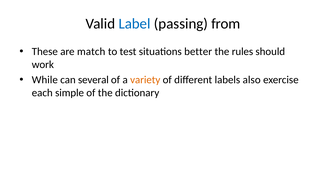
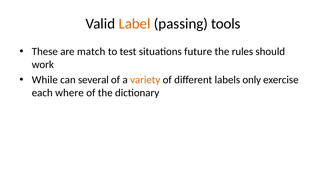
Label colour: blue -> orange
from: from -> tools
better: better -> future
also: also -> only
simple: simple -> where
